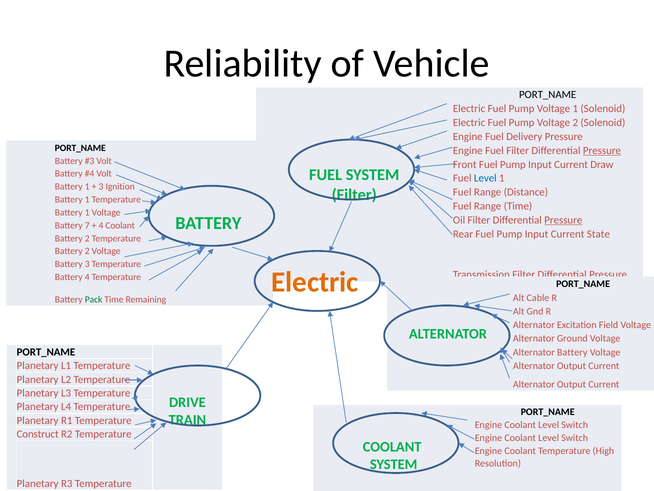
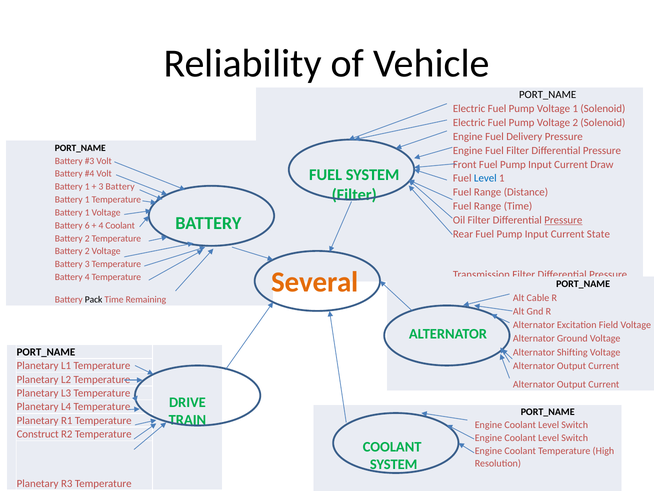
Pressure at (602, 150) underline: present -> none
3 Ignition: Ignition -> Battery
7: 7 -> 6
Electric at (315, 282): Electric -> Several
Pack colour: green -> black
Alternator Battery: Battery -> Shifting
